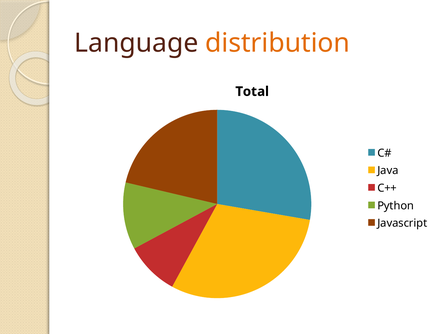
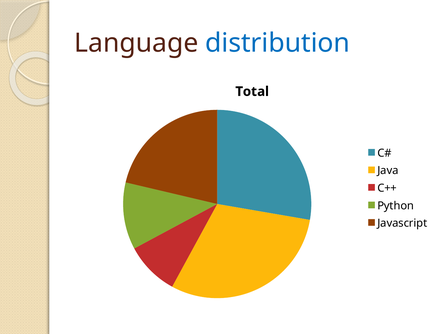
distribution colour: orange -> blue
